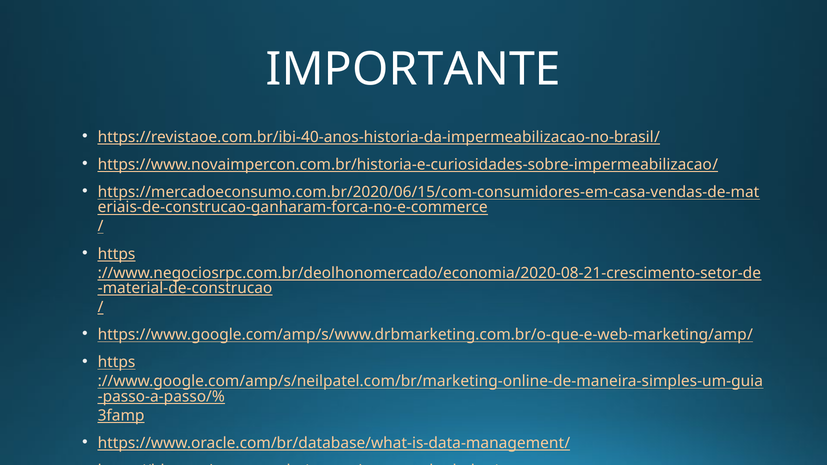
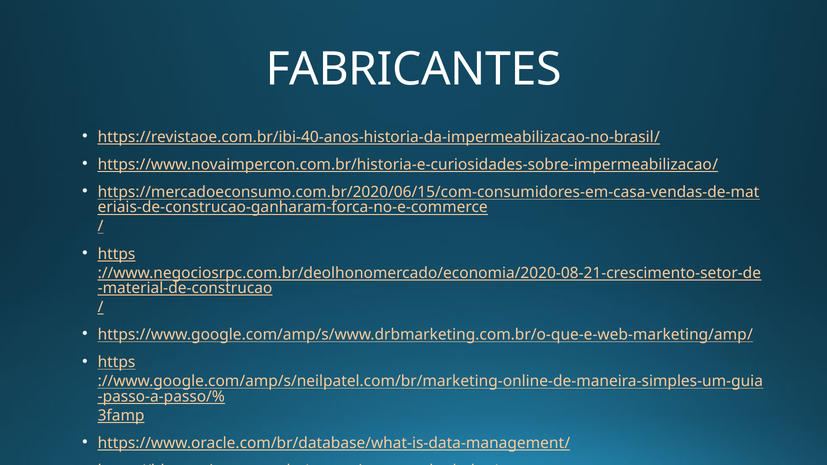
IMPORTANTE: IMPORTANTE -> FABRICANTES
